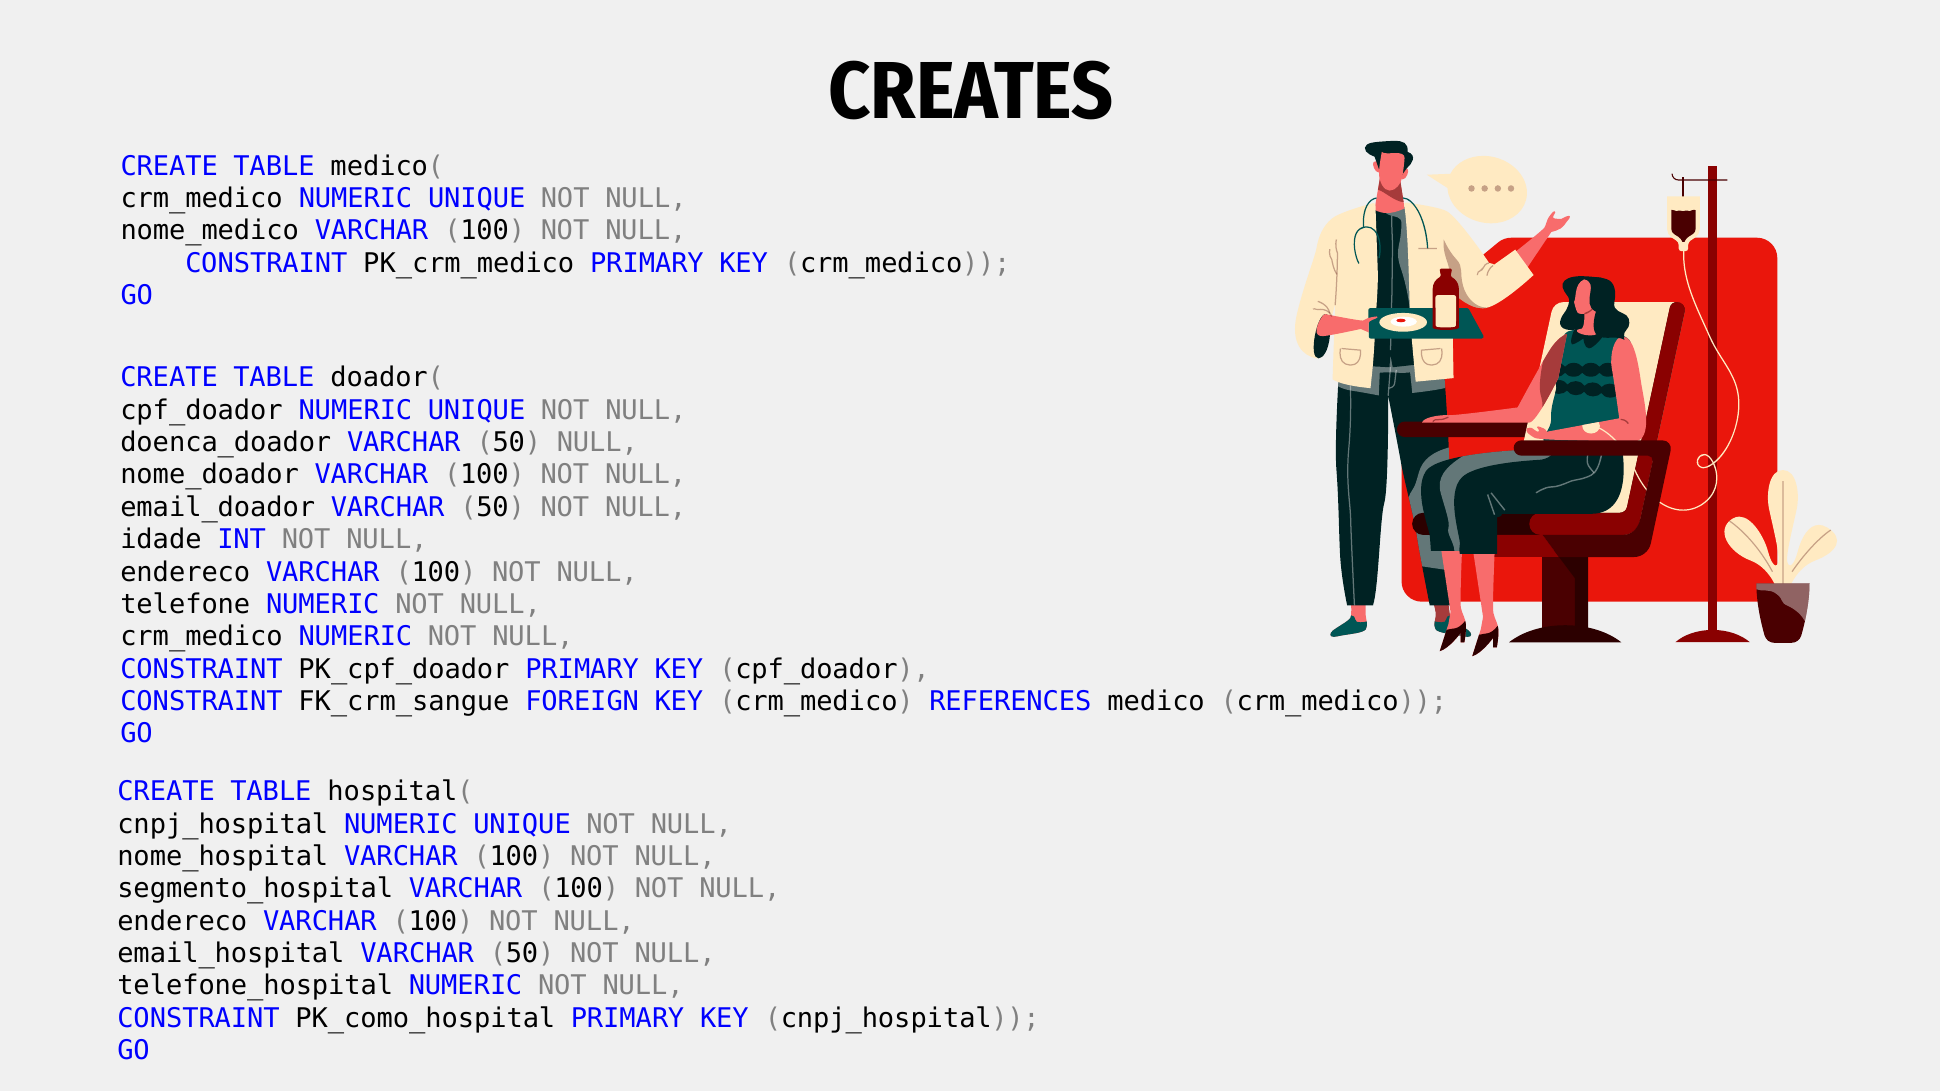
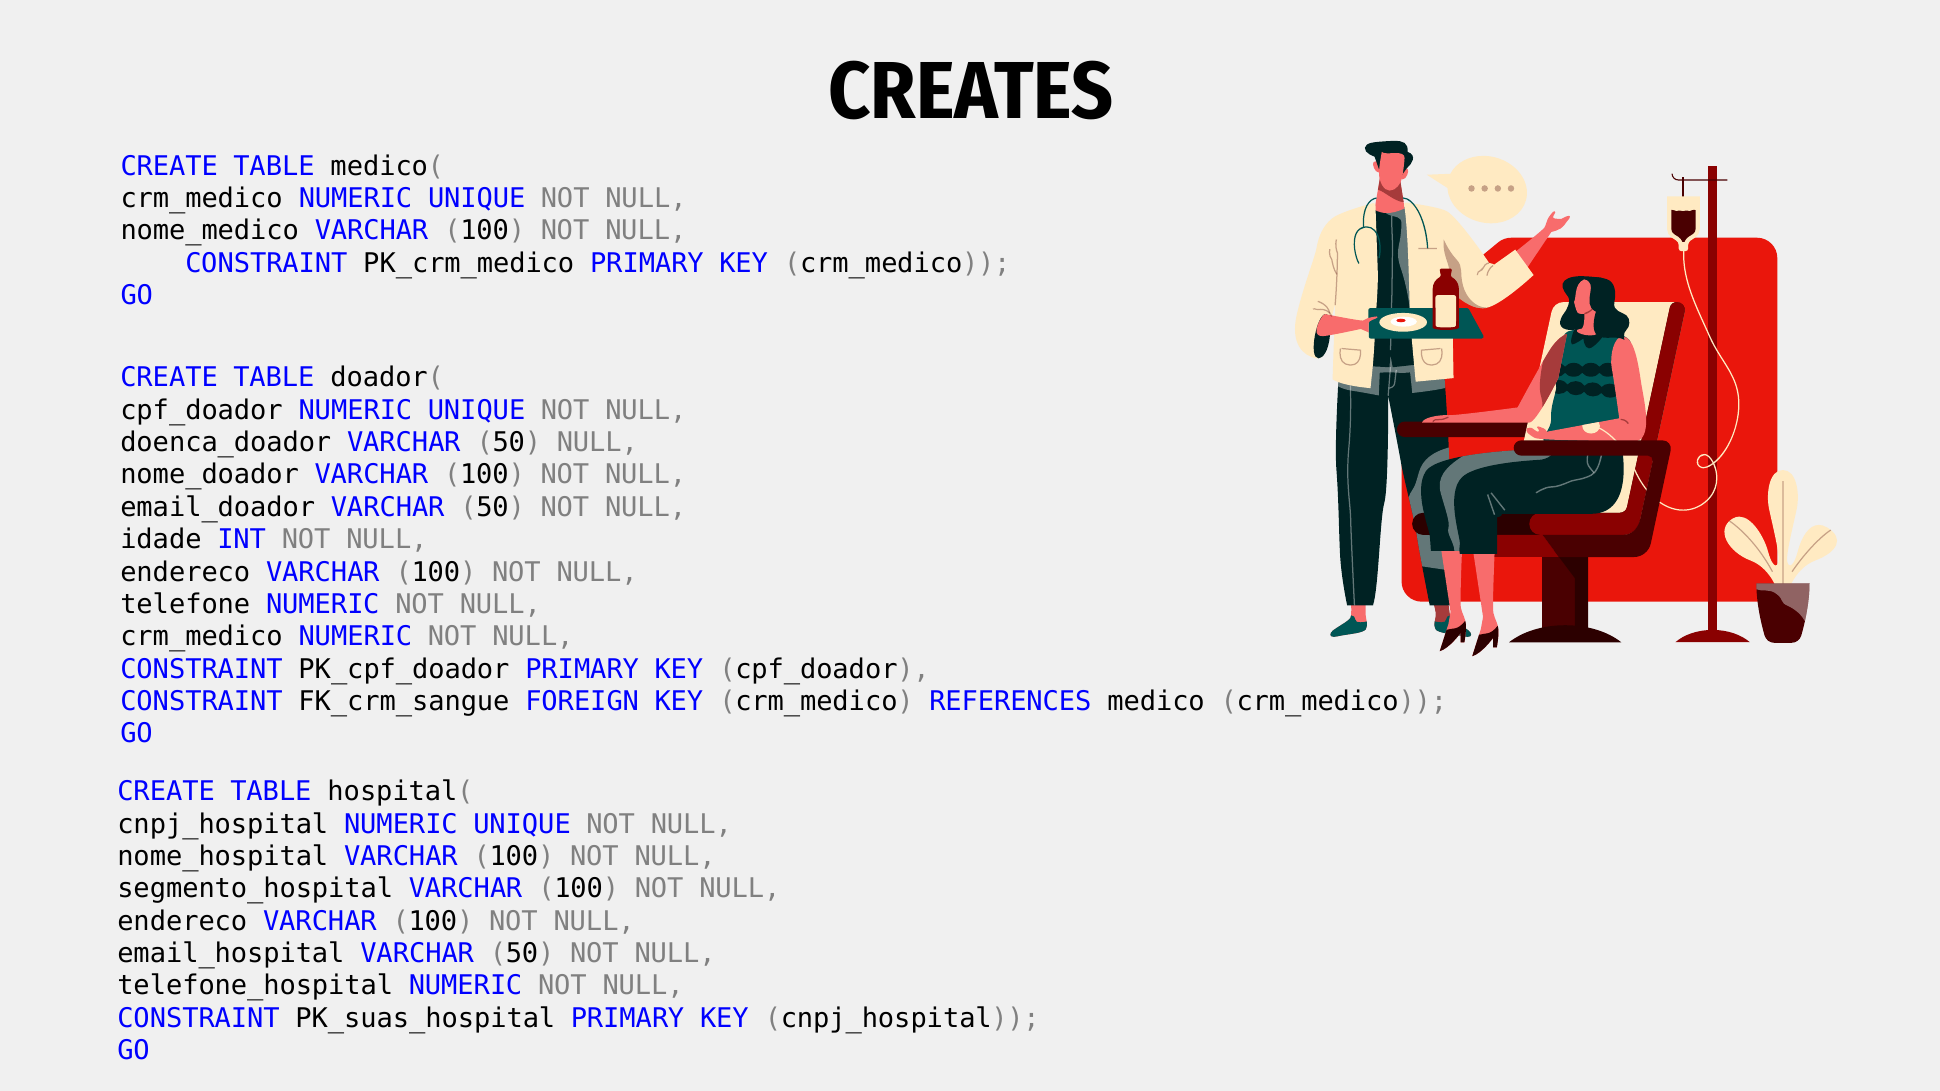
PK_como_hospital: PK_como_hospital -> PK_suas_hospital
